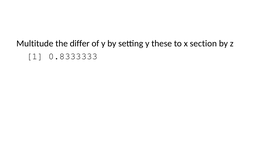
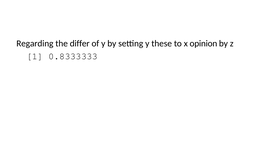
Multitude: Multitude -> Regarding
section: section -> opinion
